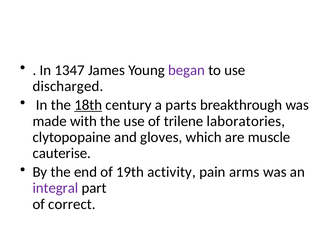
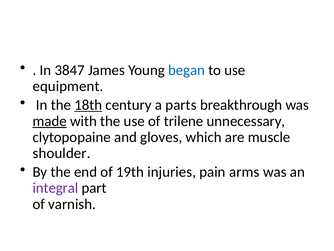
1347: 1347 -> 3847
began colour: purple -> blue
discharged: discharged -> equipment
made underline: none -> present
laboratories: laboratories -> unnecessary
cauterise: cauterise -> shoulder
activity: activity -> injuries
correct: correct -> varnish
